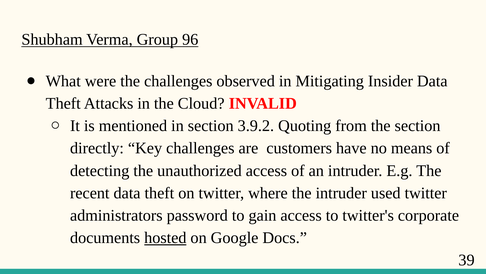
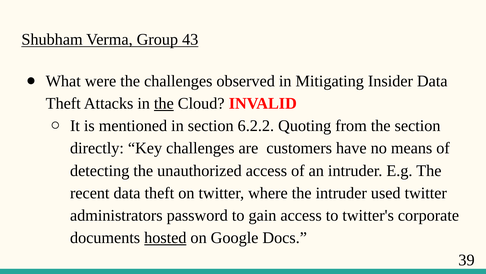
96: 96 -> 43
the at (164, 103) underline: none -> present
3.9.2: 3.9.2 -> 6.2.2
